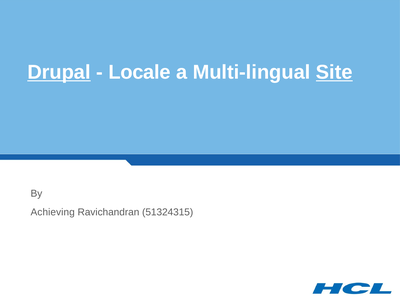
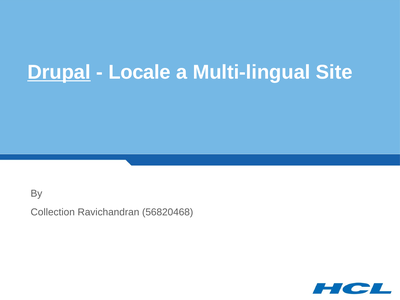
Site underline: present -> none
Achieving: Achieving -> Collection
51324315: 51324315 -> 56820468
